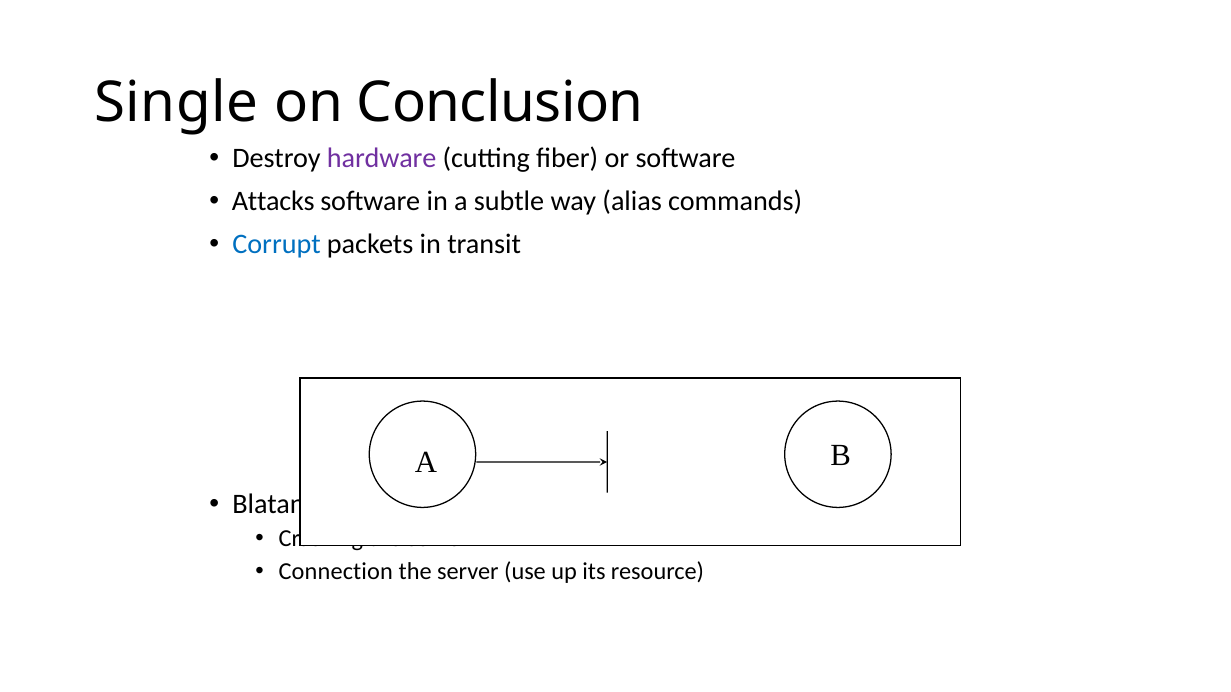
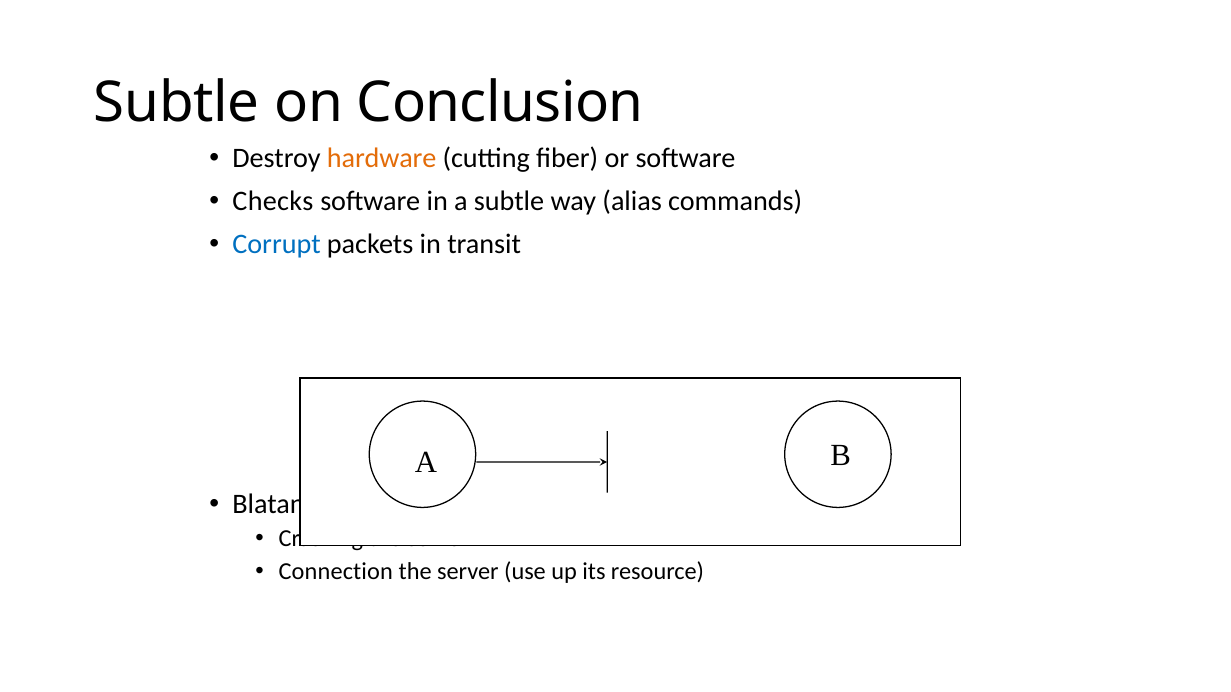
Single at (176, 103): Single -> Subtle
hardware colour: purple -> orange
Attacks: Attacks -> Checks
